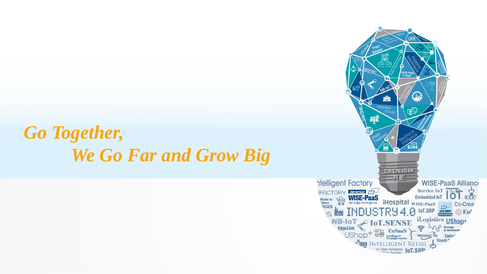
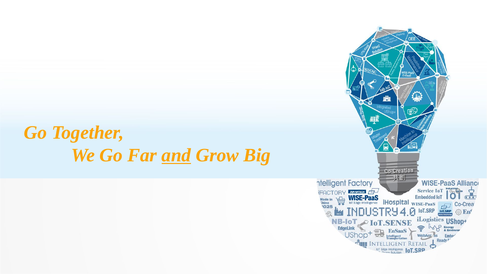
and underline: none -> present
